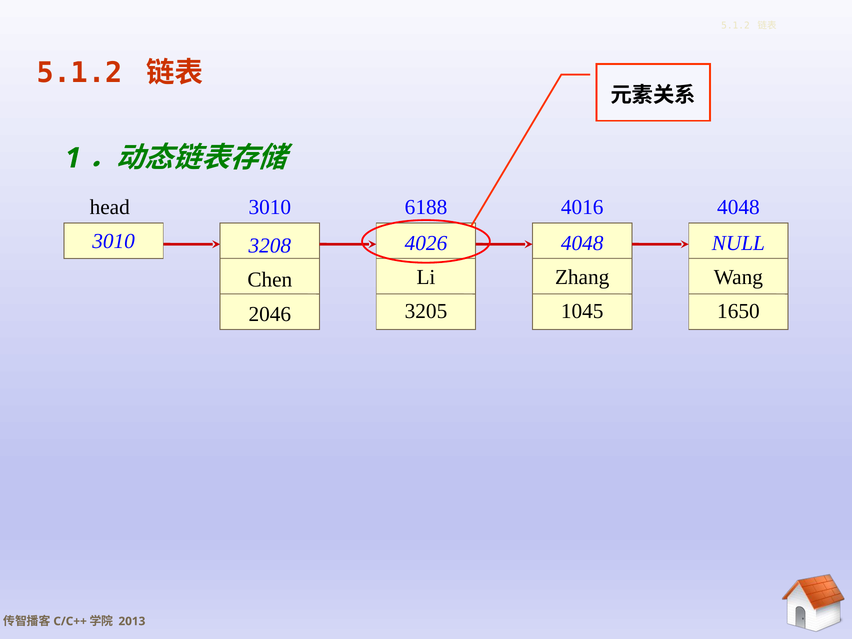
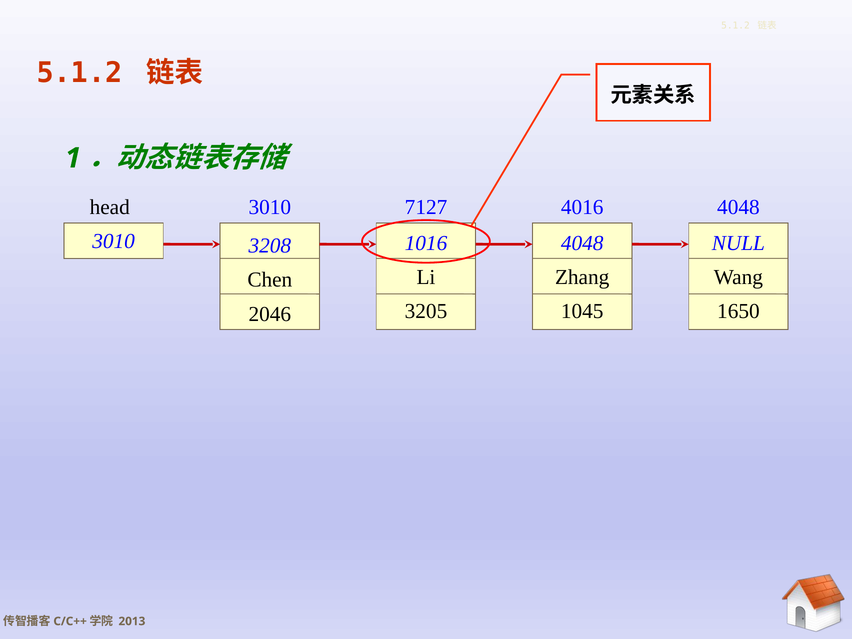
6188: 6188 -> 7127
4026: 4026 -> 1016
